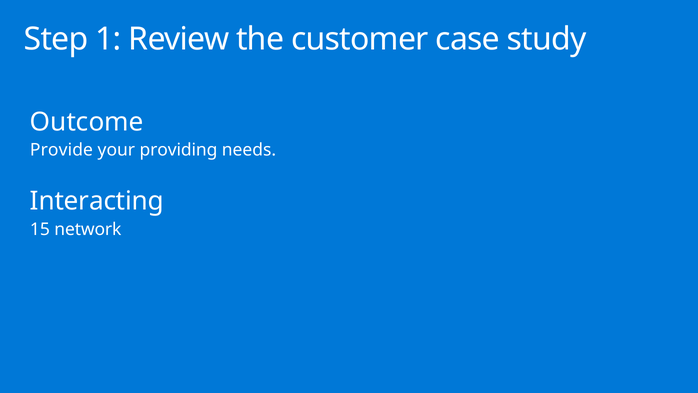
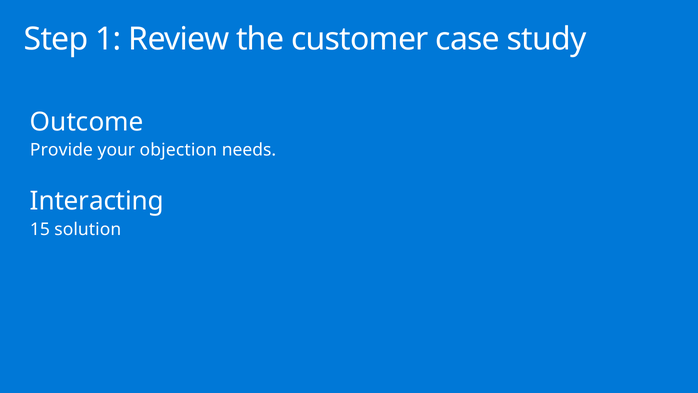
providing: providing -> objection
network: network -> solution
